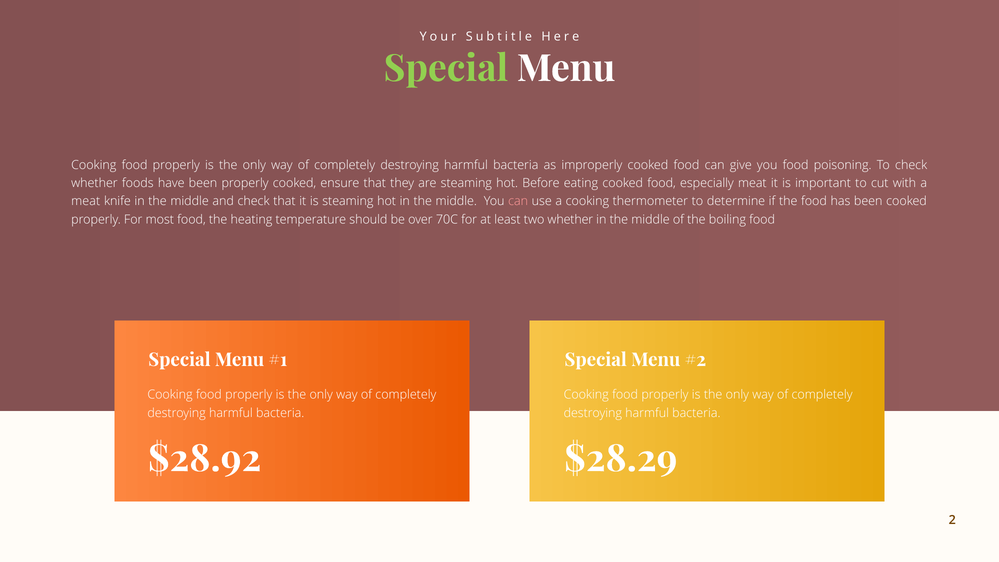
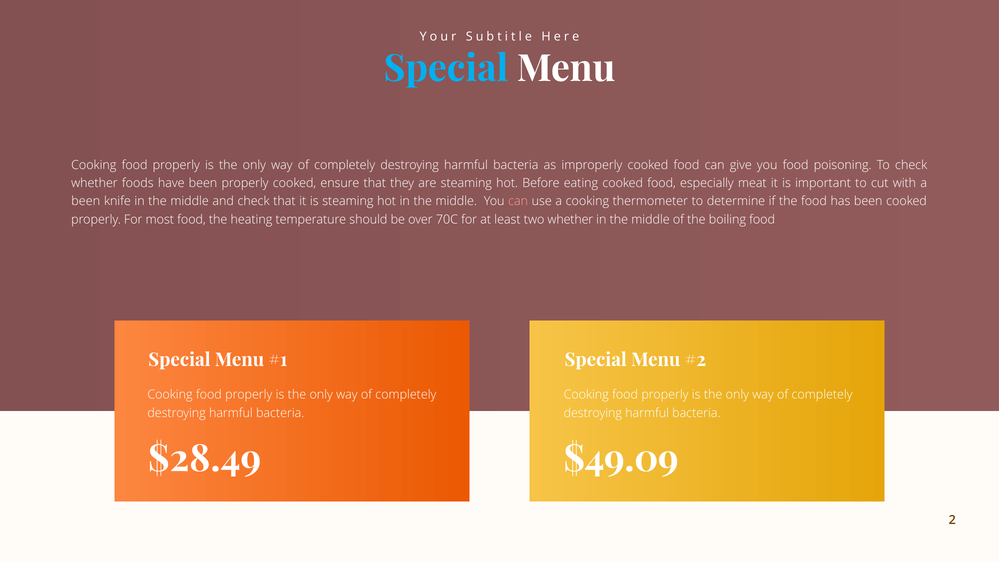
Special at (446, 69) colour: light green -> light blue
meat at (86, 201): meat -> been
$28.92: $28.92 -> $28.49
$28.29: $28.29 -> $49.09
